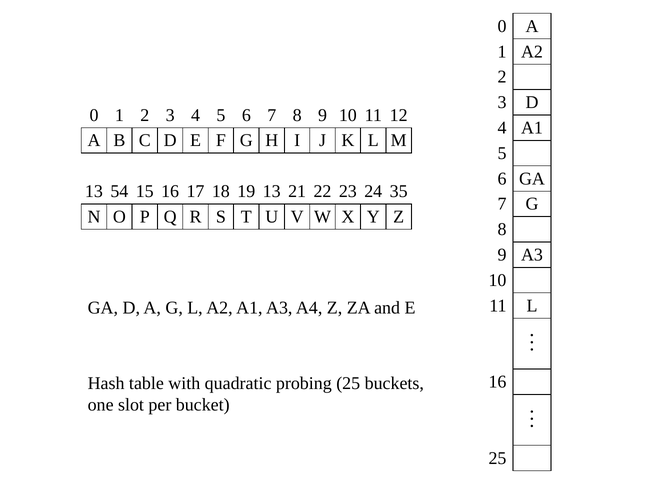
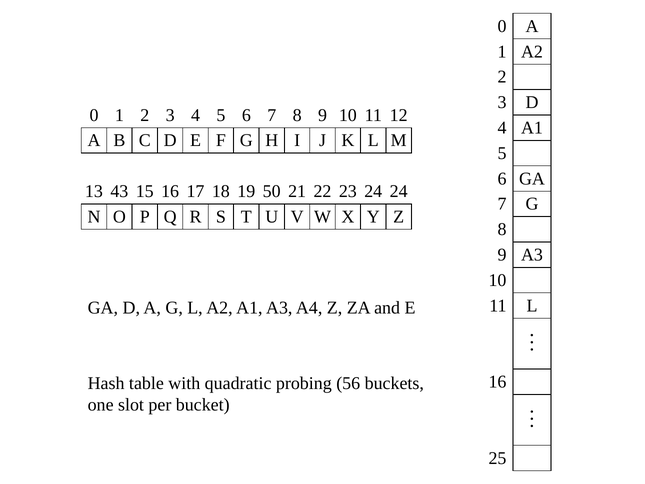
54: 54 -> 43
19 13: 13 -> 50
24 35: 35 -> 24
probing 25: 25 -> 56
